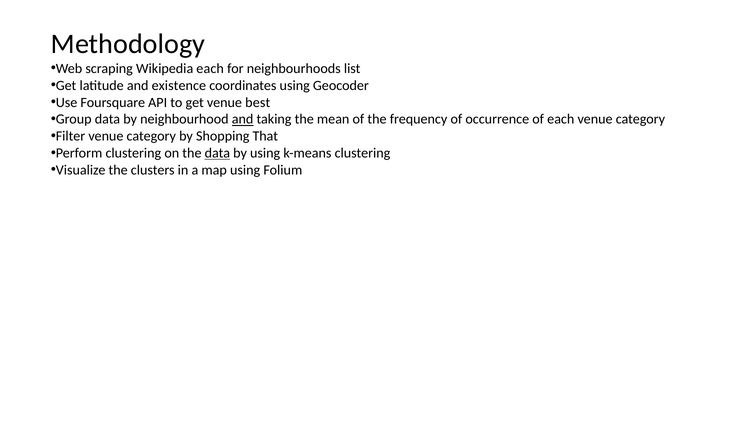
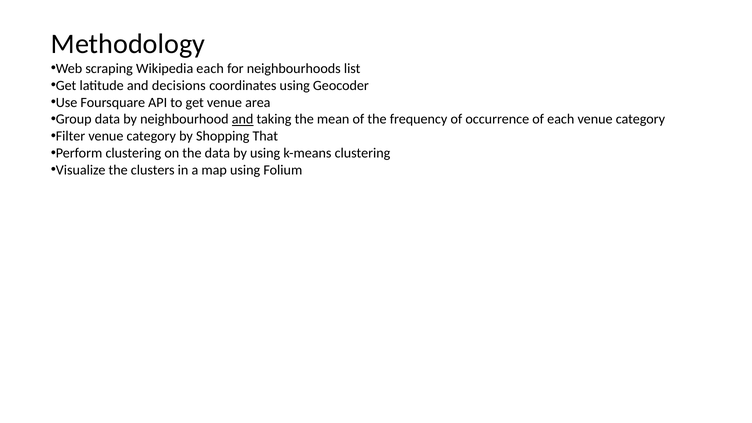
existence: existence -> decisions
best: best -> area
data at (217, 153) underline: present -> none
